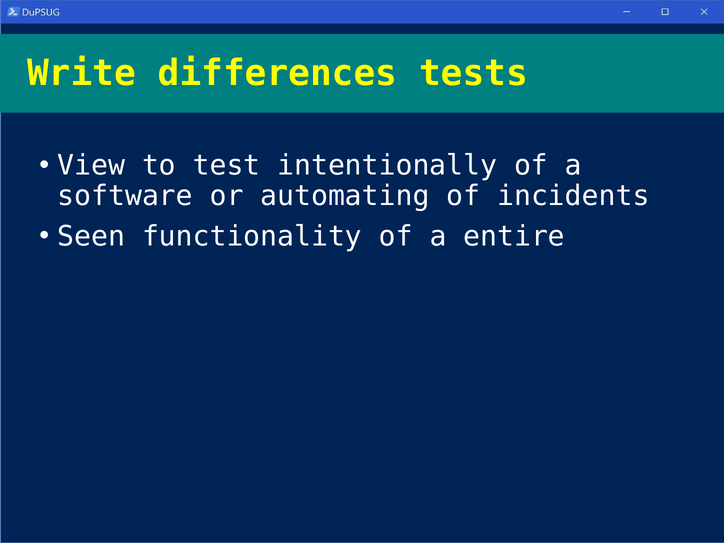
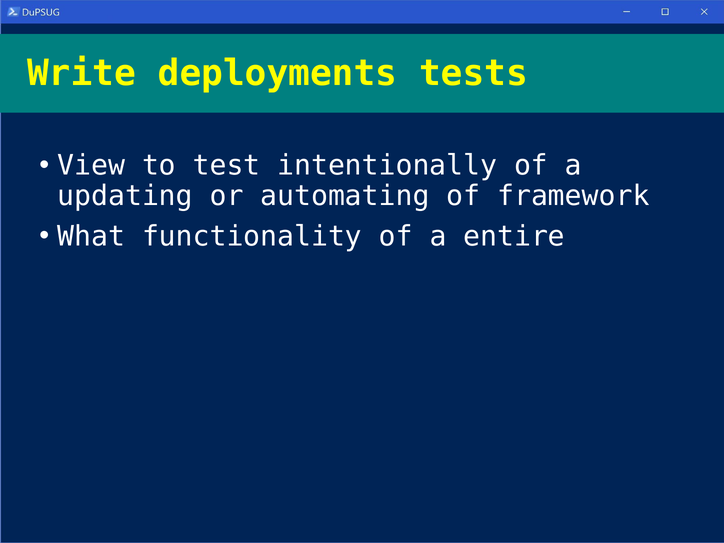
differences: differences -> deployments
software: software -> updating
incidents: incidents -> framework
Seen: Seen -> What
